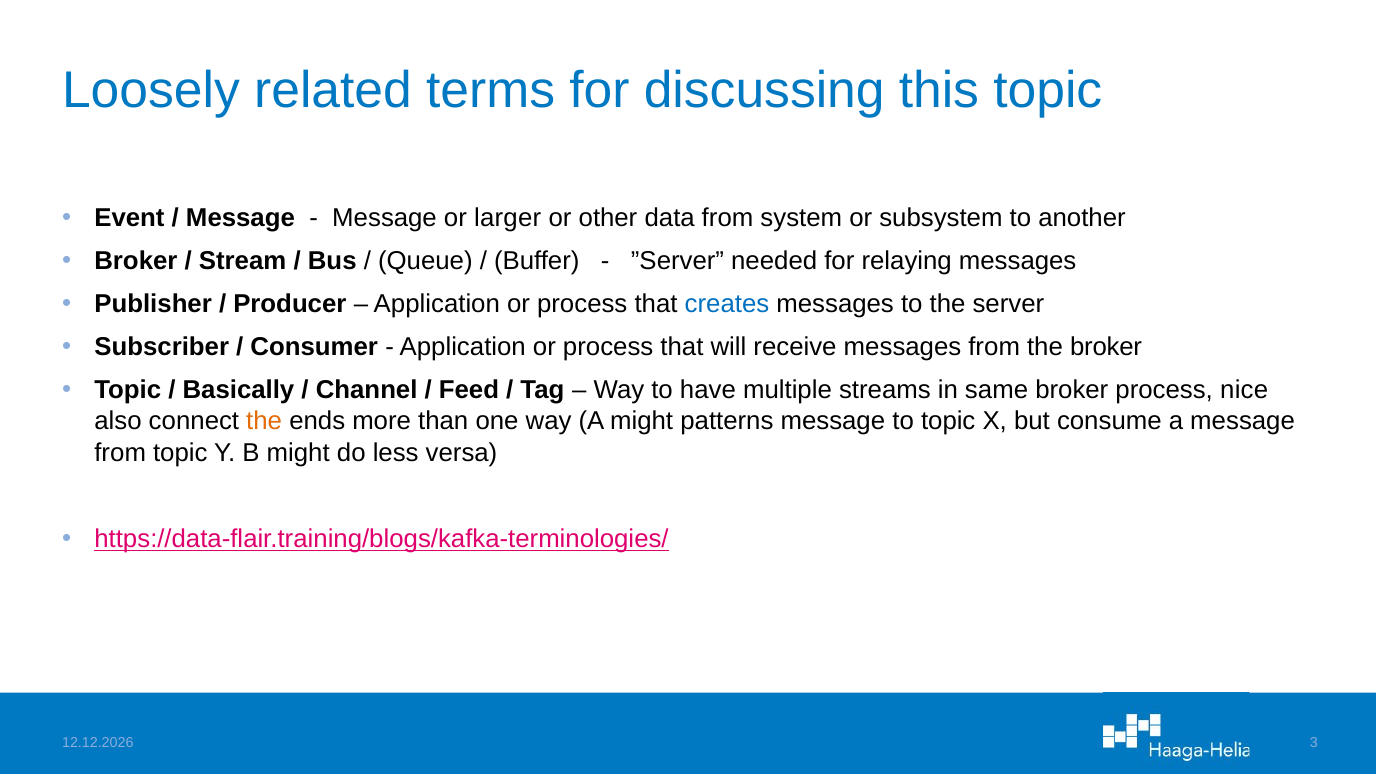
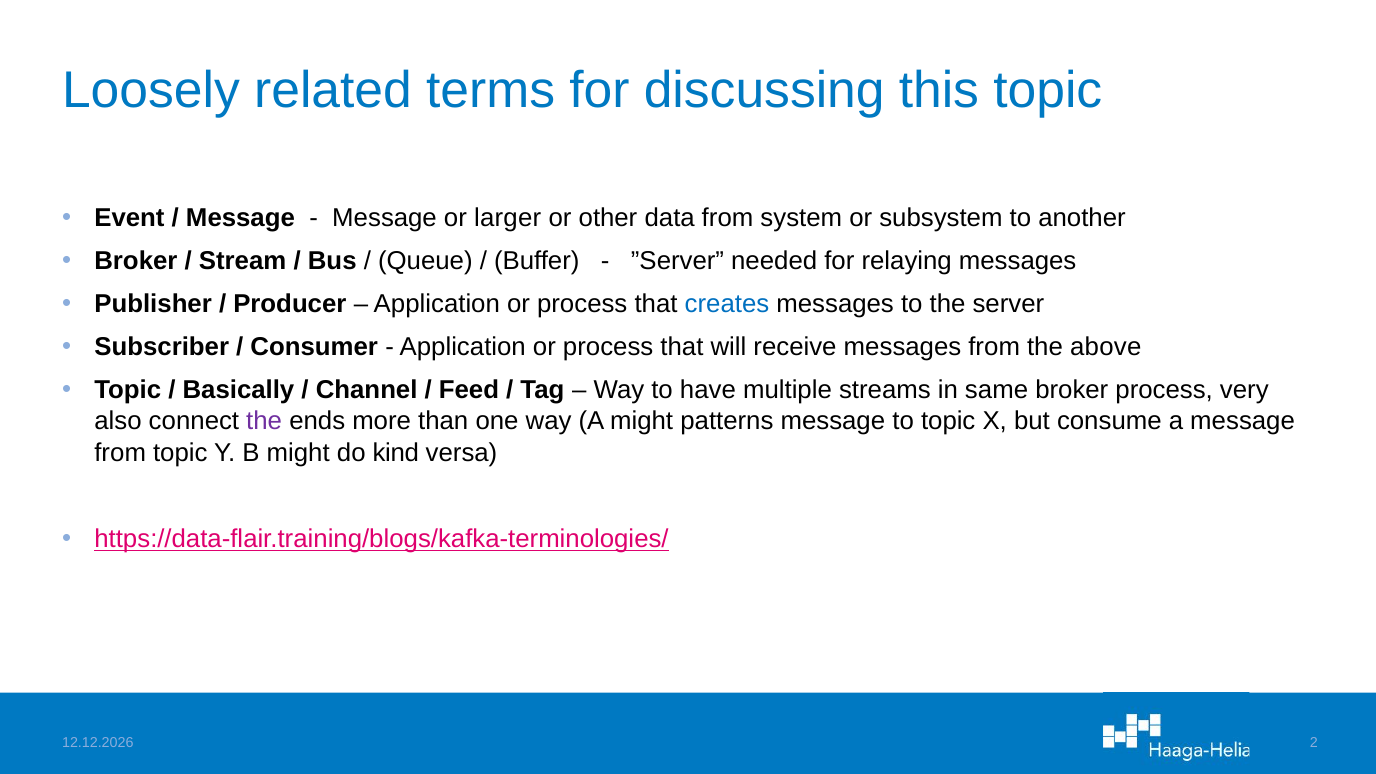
the broker: broker -> above
nice: nice -> very
the at (264, 421) colour: orange -> purple
less: less -> kind
3: 3 -> 2
